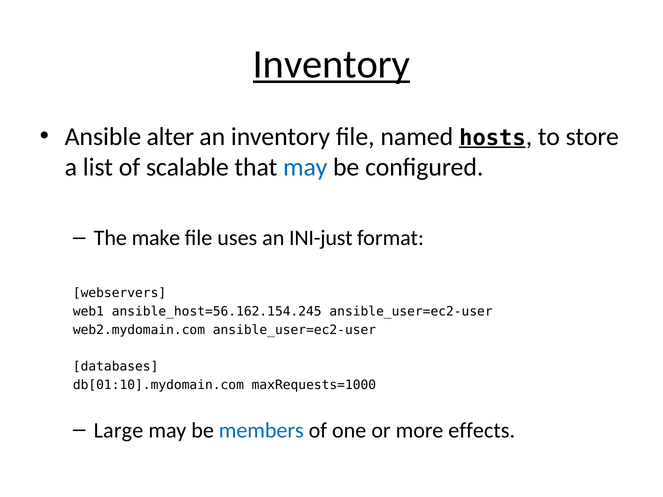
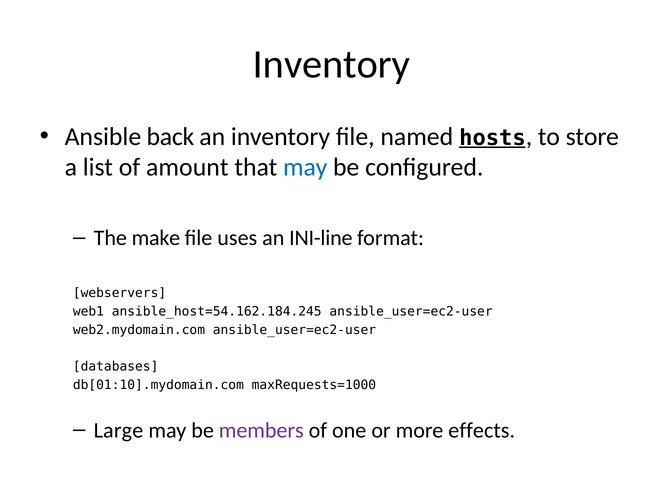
Inventory at (332, 64) underline: present -> none
alter: alter -> back
scalable: scalable -> amount
INI-just: INI-just -> INI-line
ansible_host=56.162.154.245: ansible_host=56.162.154.245 -> ansible_host=54.162.184.245
members colour: blue -> purple
